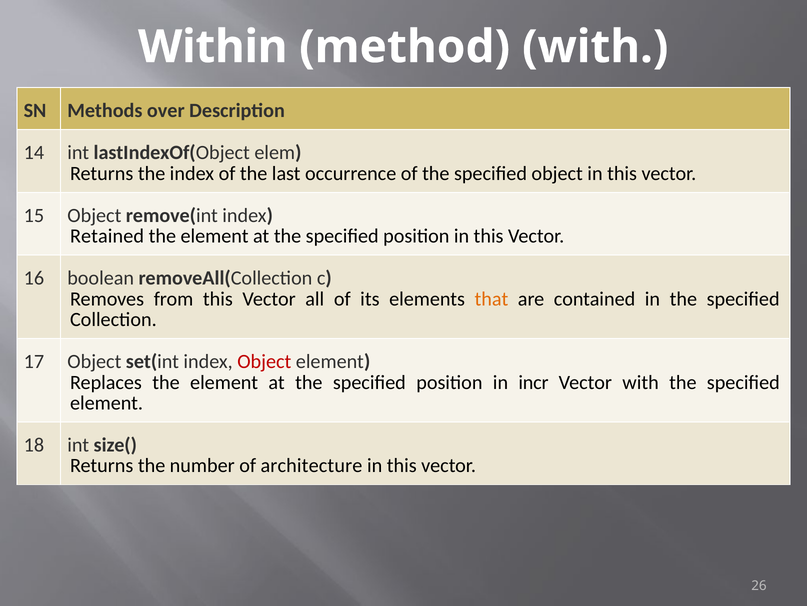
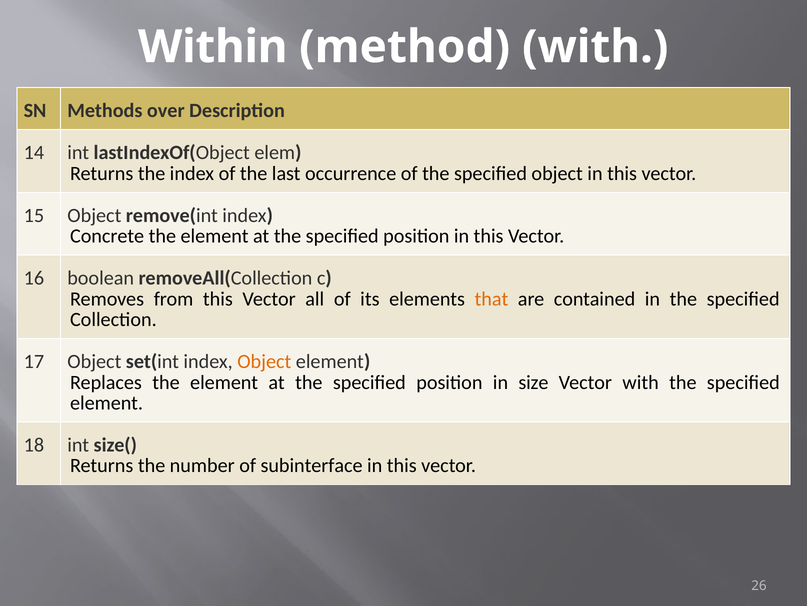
Retained: Retained -> Concrete
Object at (264, 361) colour: red -> orange
incr: incr -> size
architecture: architecture -> subinterface
